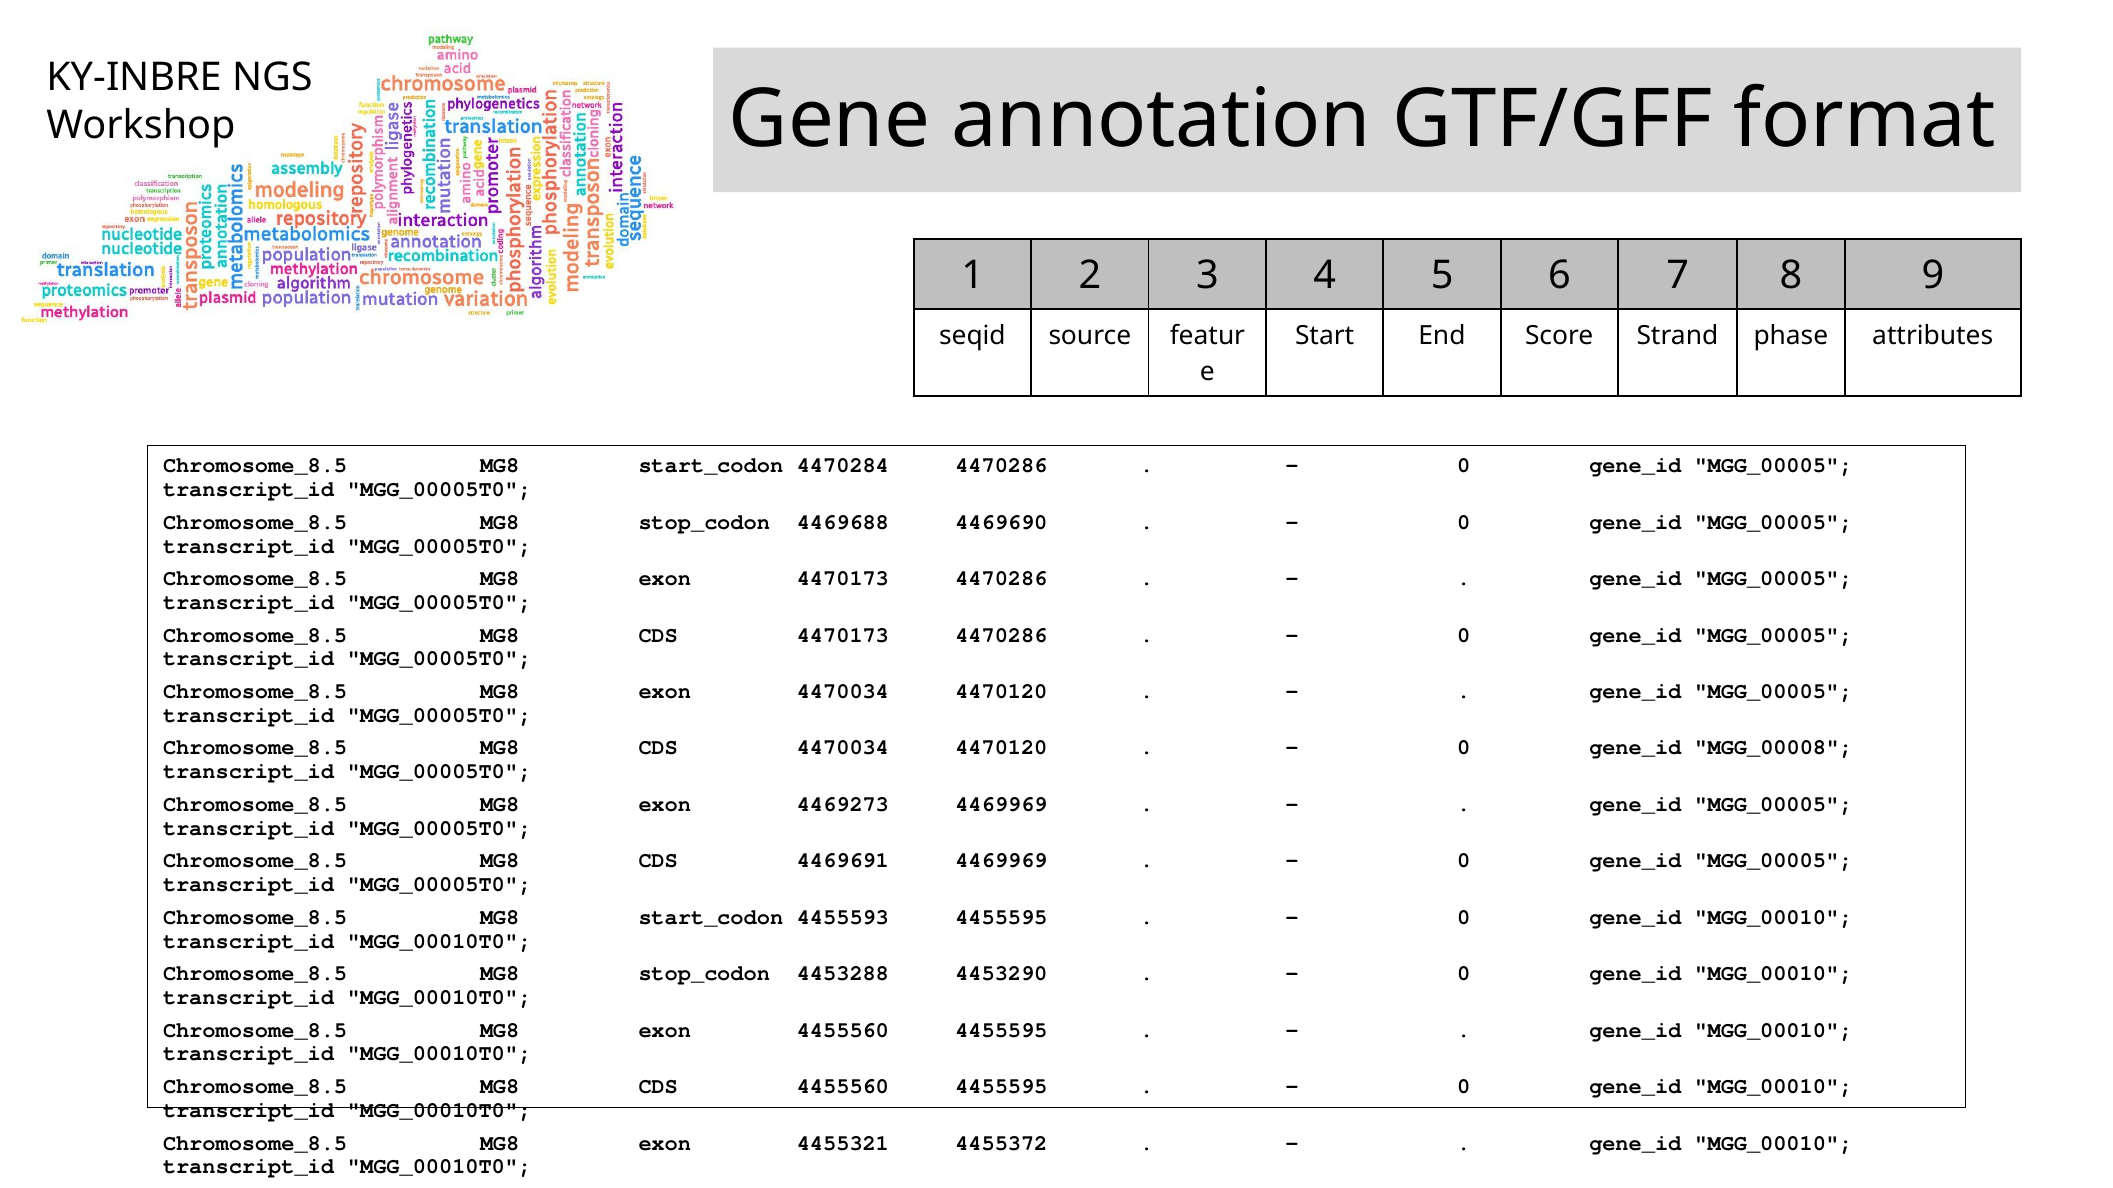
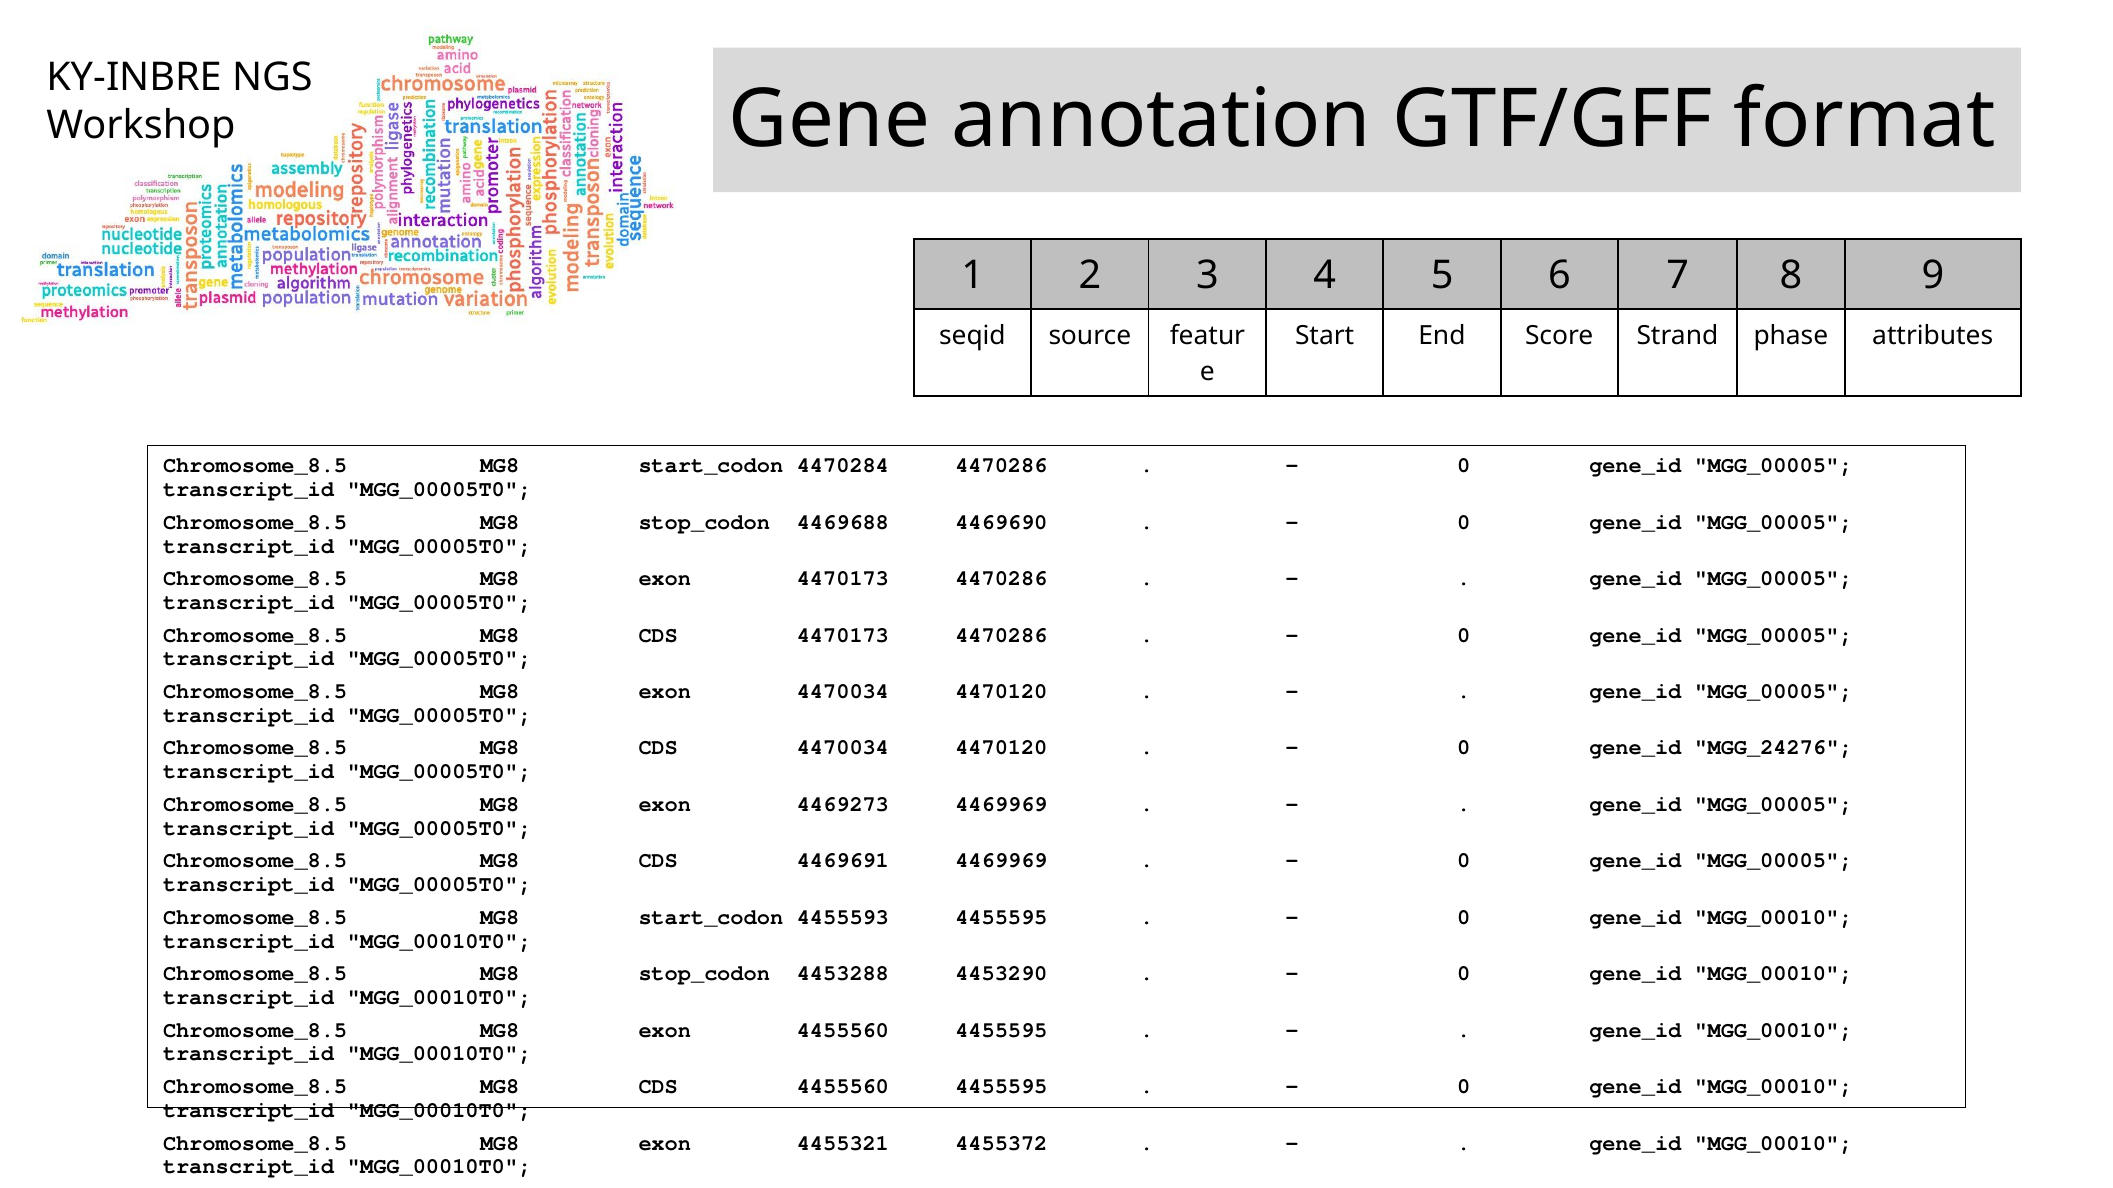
MGG_00008: MGG_00008 -> MGG_24276
